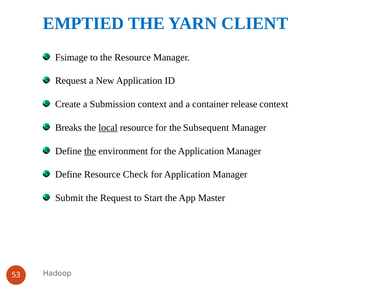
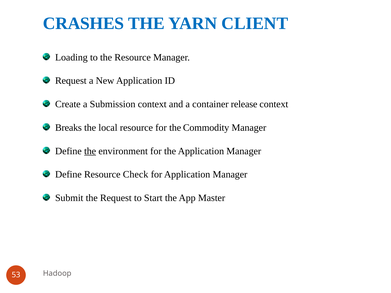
EMPTIED: EMPTIED -> CRASHES
Fsimage: Fsimage -> Loading
local underline: present -> none
Subsequent: Subsequent -> Commodity
